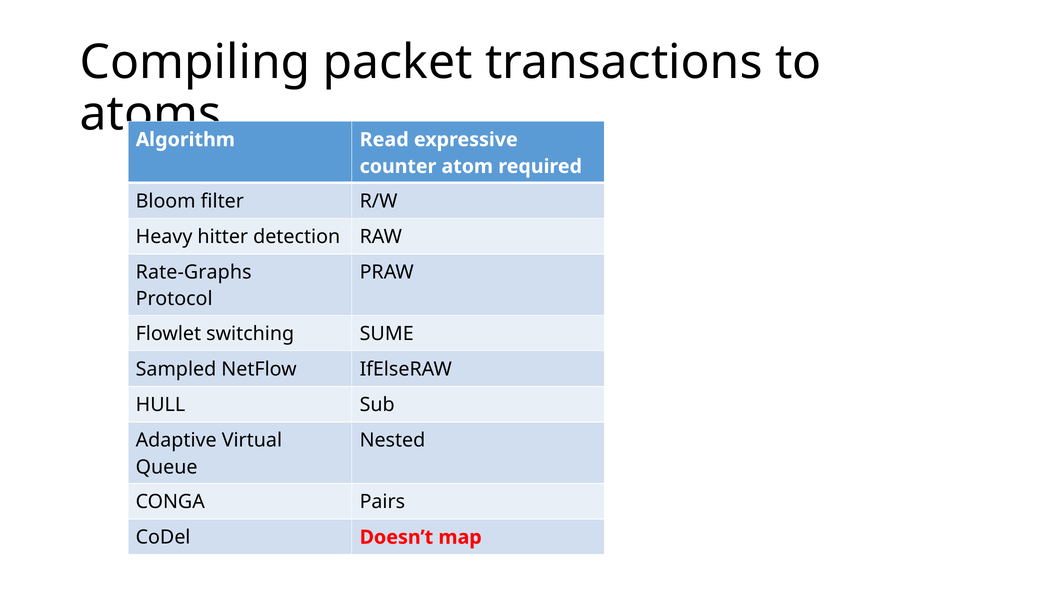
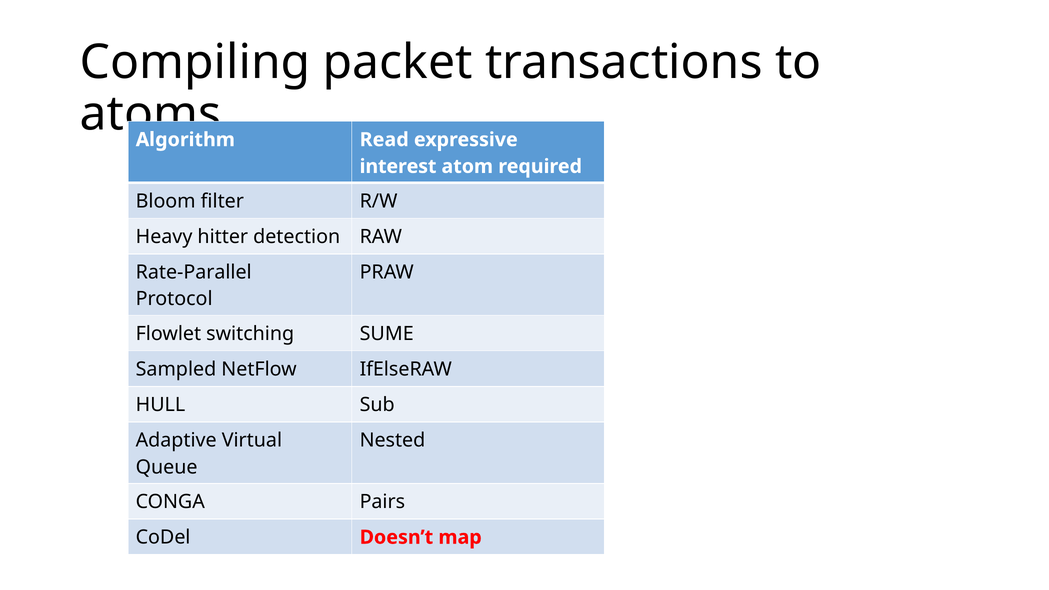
counter: counter -> interest
Rate-Graphs: Rate-Graphs -> Rate-Parallel
